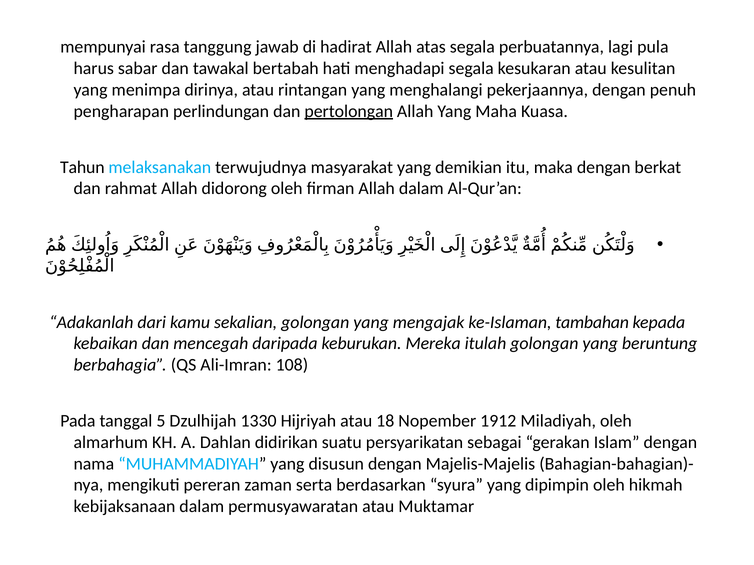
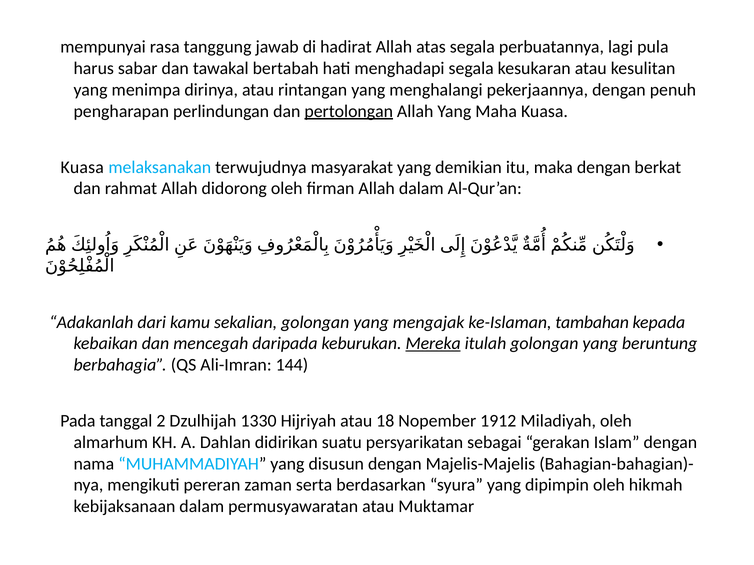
Tahun at (82, 167): Tahun -> Kuasa
Mereka underline: none -> present
108: 108 -> 144
5: 5 -> 2
